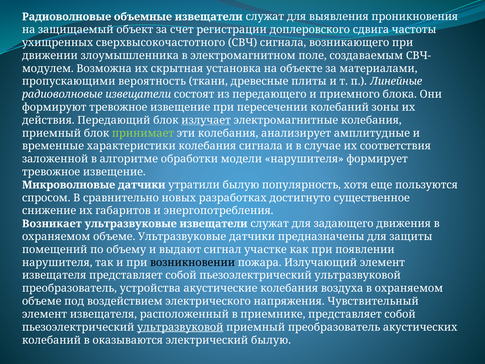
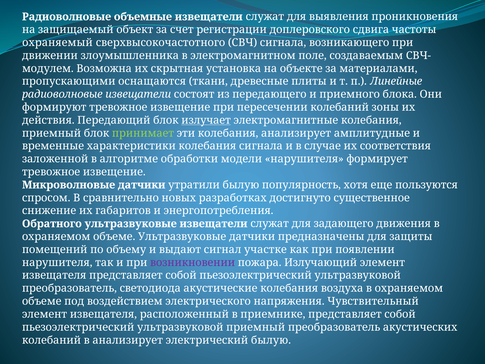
ухищренных: ухищренных -> охраняемый
вероятность: вероятность -> оснащаются
Возникает: Возникает -> Обратного
возникновении colour: black -> purple
устройства: устройства -> светодиода
ультразвуковой at (180, 327) underline: present -> none
в оказываются: оказываются -> анализирует
